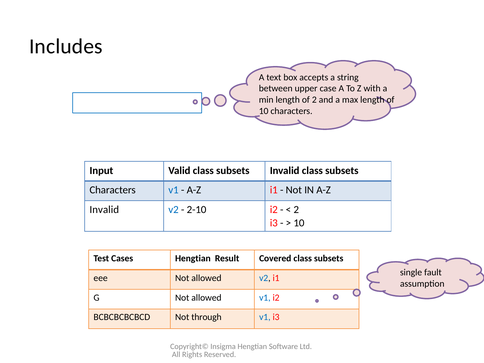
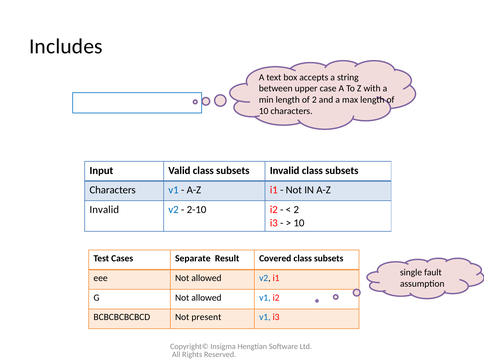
Cases Hengtian: Hengtian -> Separate
through: through -> present
